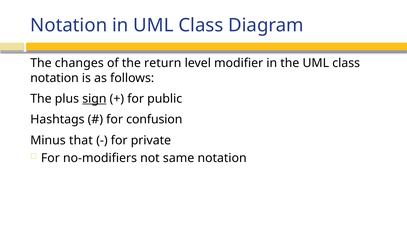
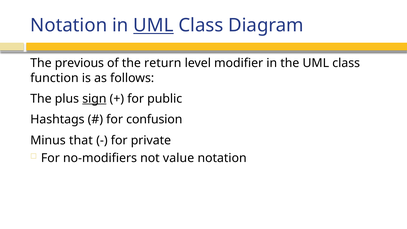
UML at (153, 25) underline: none -> present
changes: changes -> previous
notation at (55, 78): notation -> function
same: same -> value
